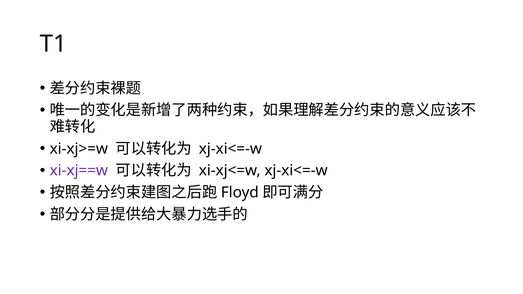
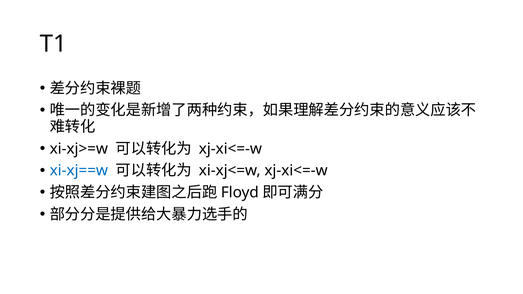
xi-xj==w colour: purple -> blue
